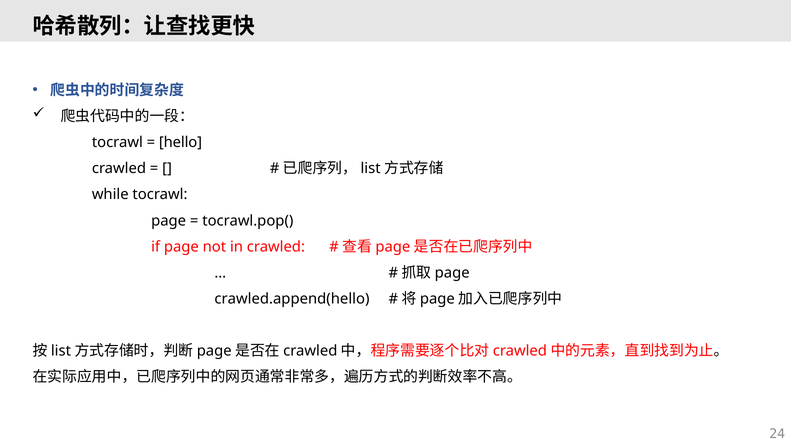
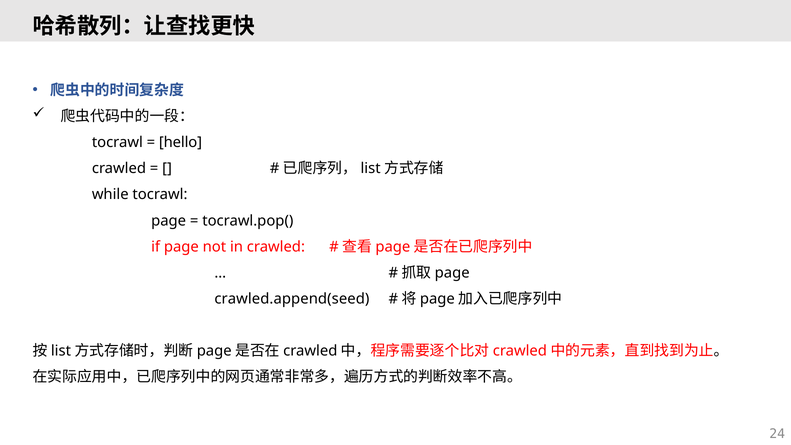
crawled.append(hello: crawled.append(hello -> crawled.append(seed
